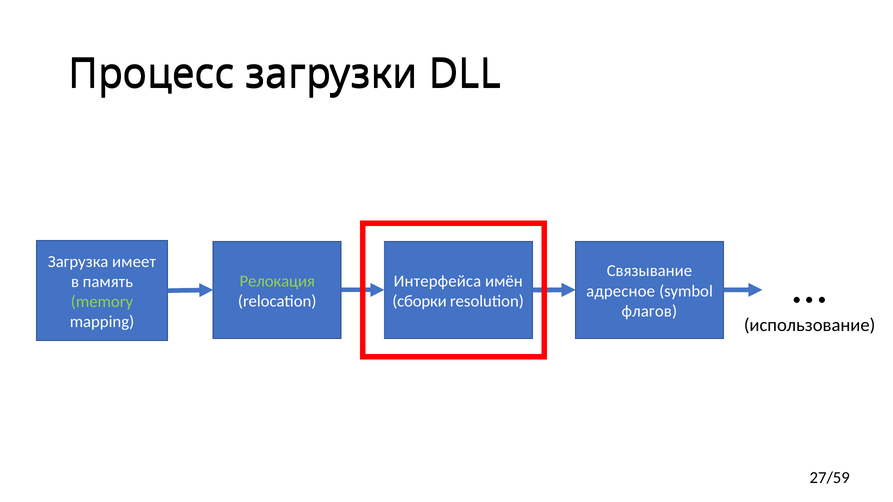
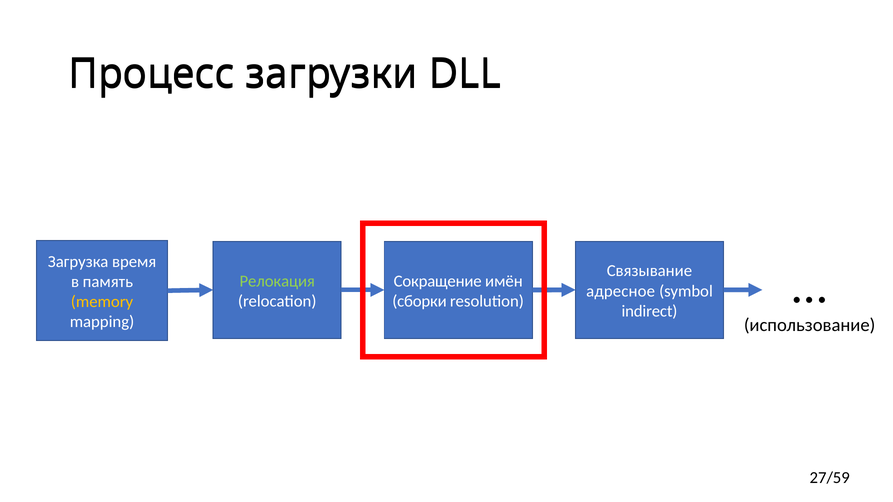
имеет: имеет -> время
Интерфейса: Интерфейса -> Сокращение
memory colour: light green -> yellow
флагов: флагов -> indirect
